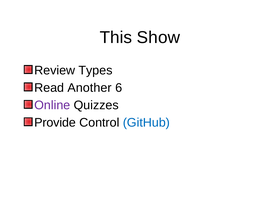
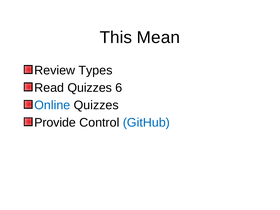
Show: Show -> Mean
Read Another: Another -> Quizzes
Online colour: purple -> blue
